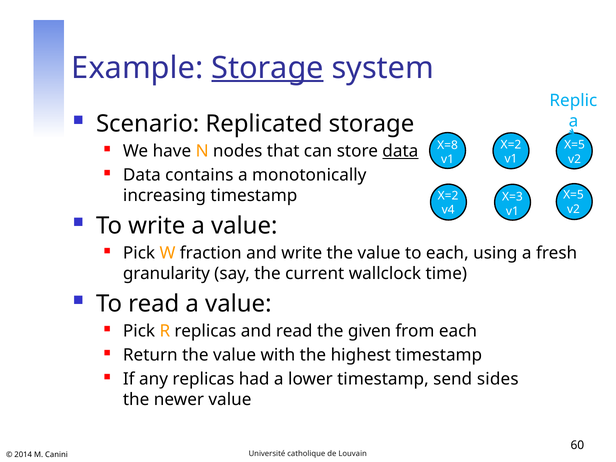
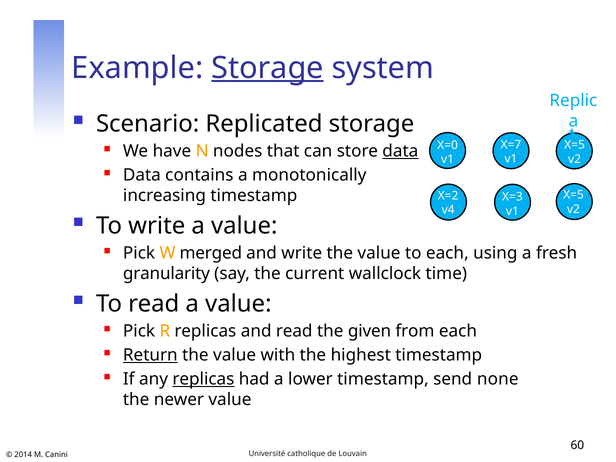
X=2 at (511, 145): X=2 -> X=7
X=8: X=8 -> X=0
fraction: fraction -> merged
Return underline: none -> present
replicas at (203, 379) underline: none -> present
sides: sides -> none
